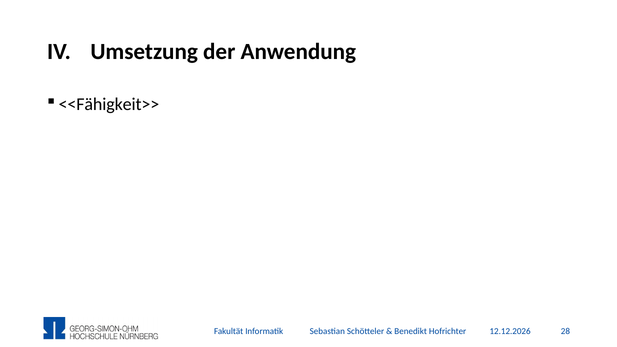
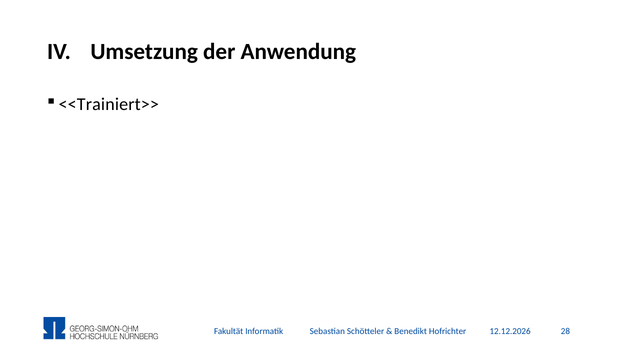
<<Fähigkeit>>: <<Fähigkeit>> -> <<Trainiert>>
